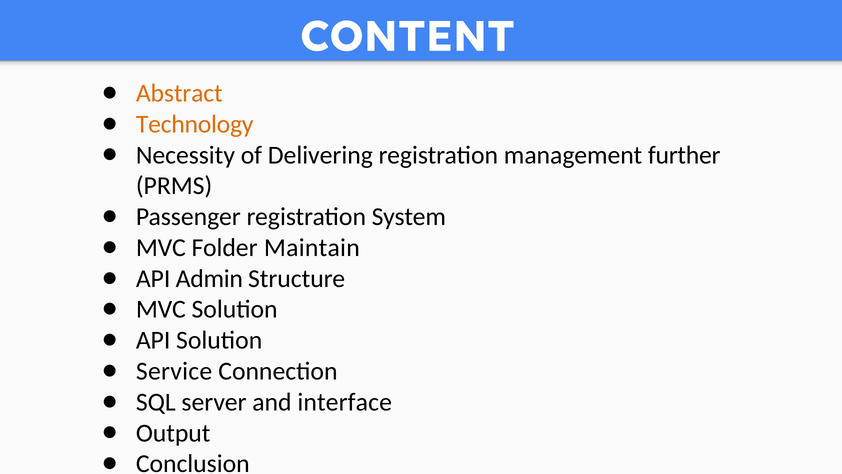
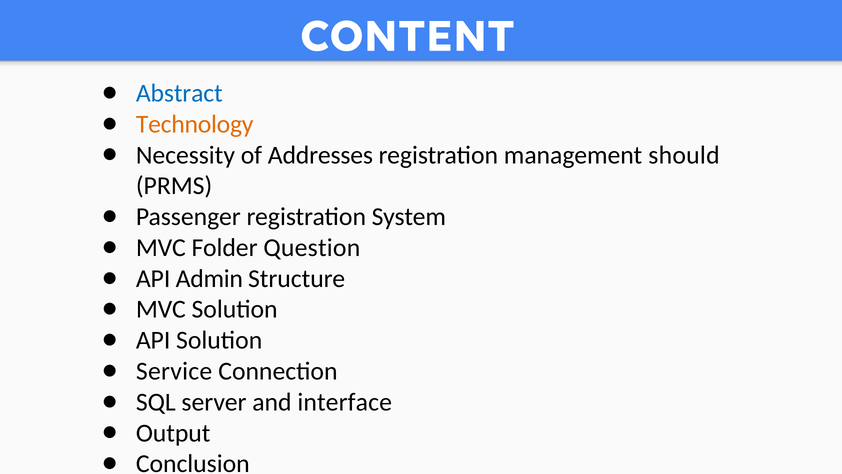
Abstract colour: orange -> blue
Delivering: Delivering -> Addresses
further: further -> should
Maintain: Maintain -> Question
